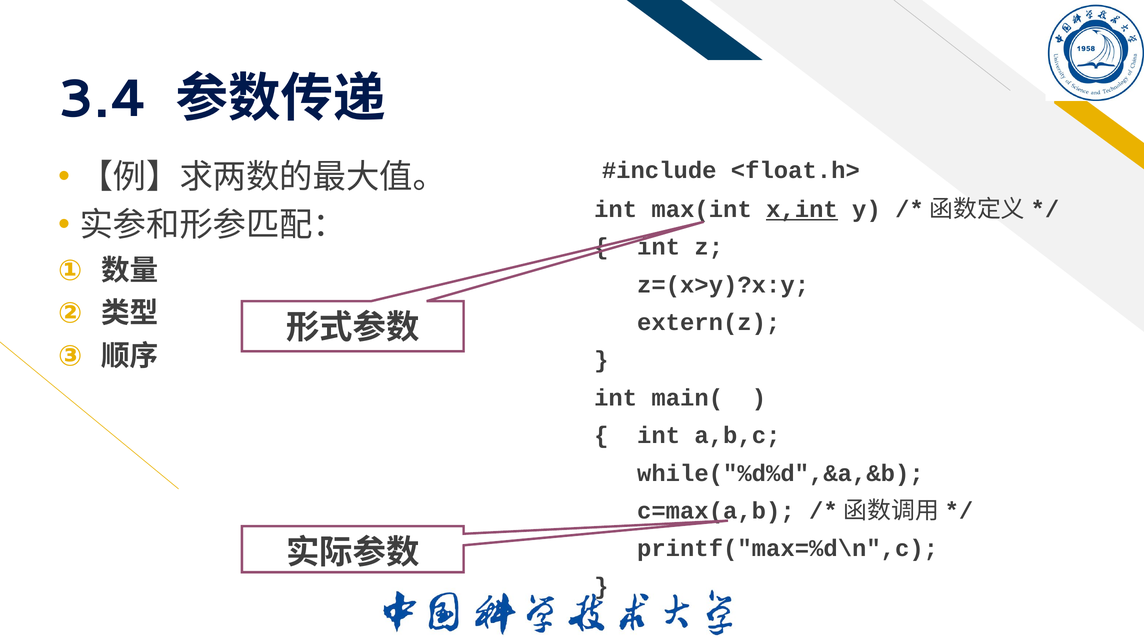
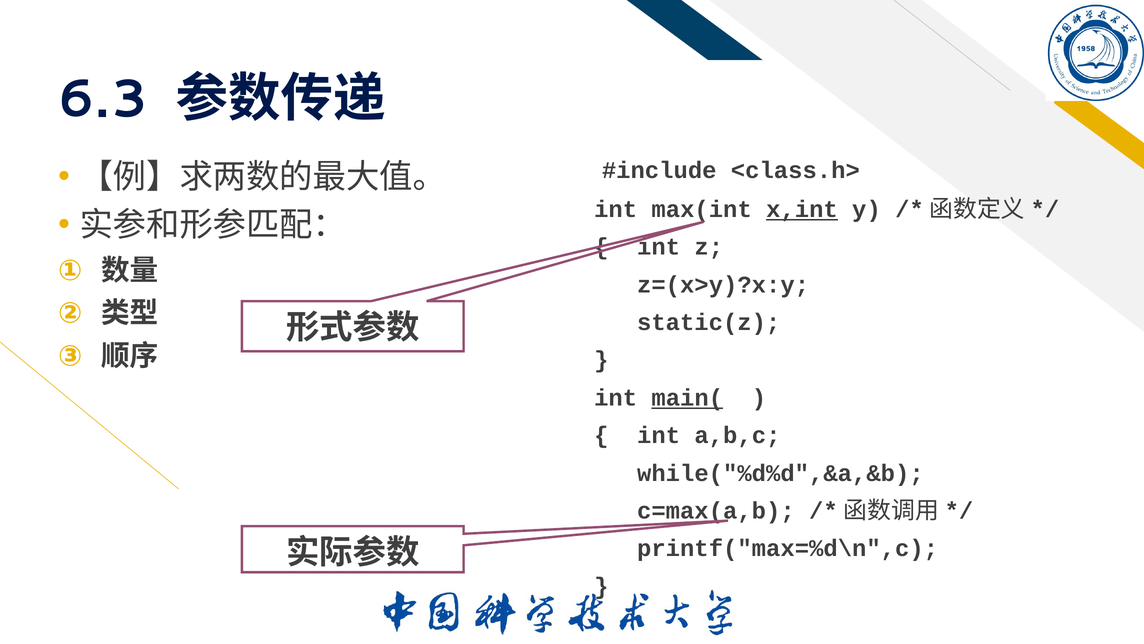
3.4: 3.4 -> 6.3
<float.h>: <float.h> -> <class.h>
extern(z: extern(z -> static(z
main( underline: none -> present
